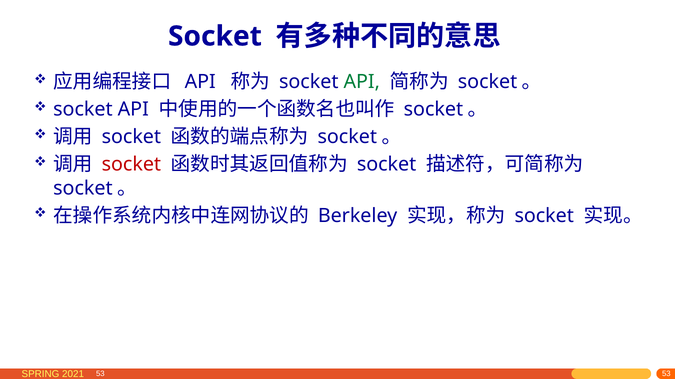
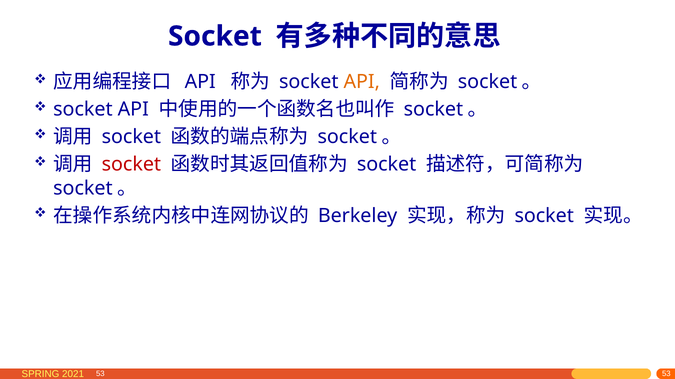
API at (362, 82) colour: green -> orange
